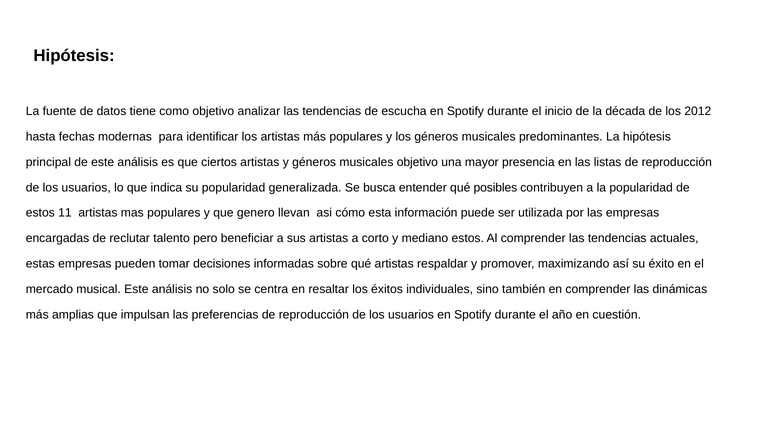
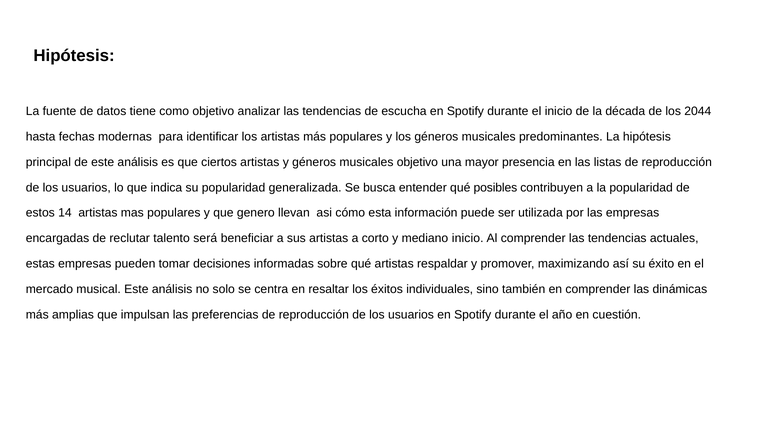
2012: 2012 -> 2044
11: 11 -> 14
pero: pero -> será
mediano estos: estos -> inicio
